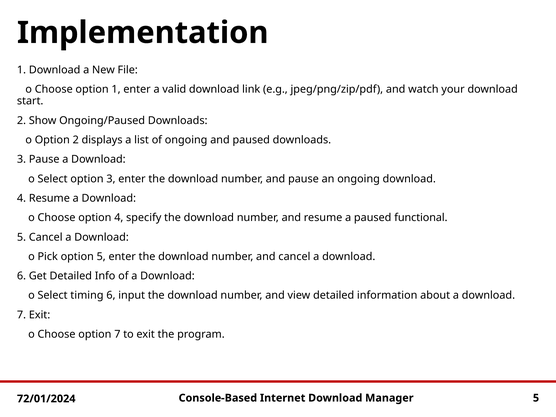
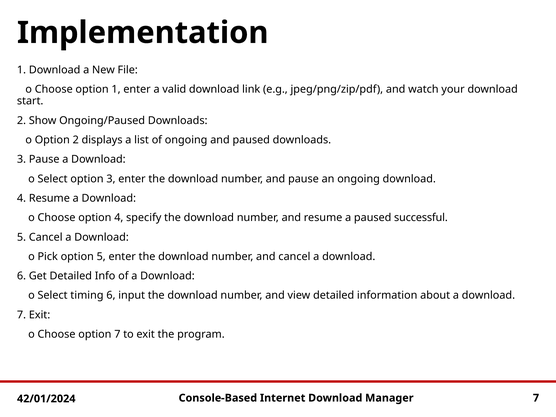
functional: functional -> successful
Manager 5: 5 -> 7
72/01/2024: 72/01/2024 -> 42/01/2024
